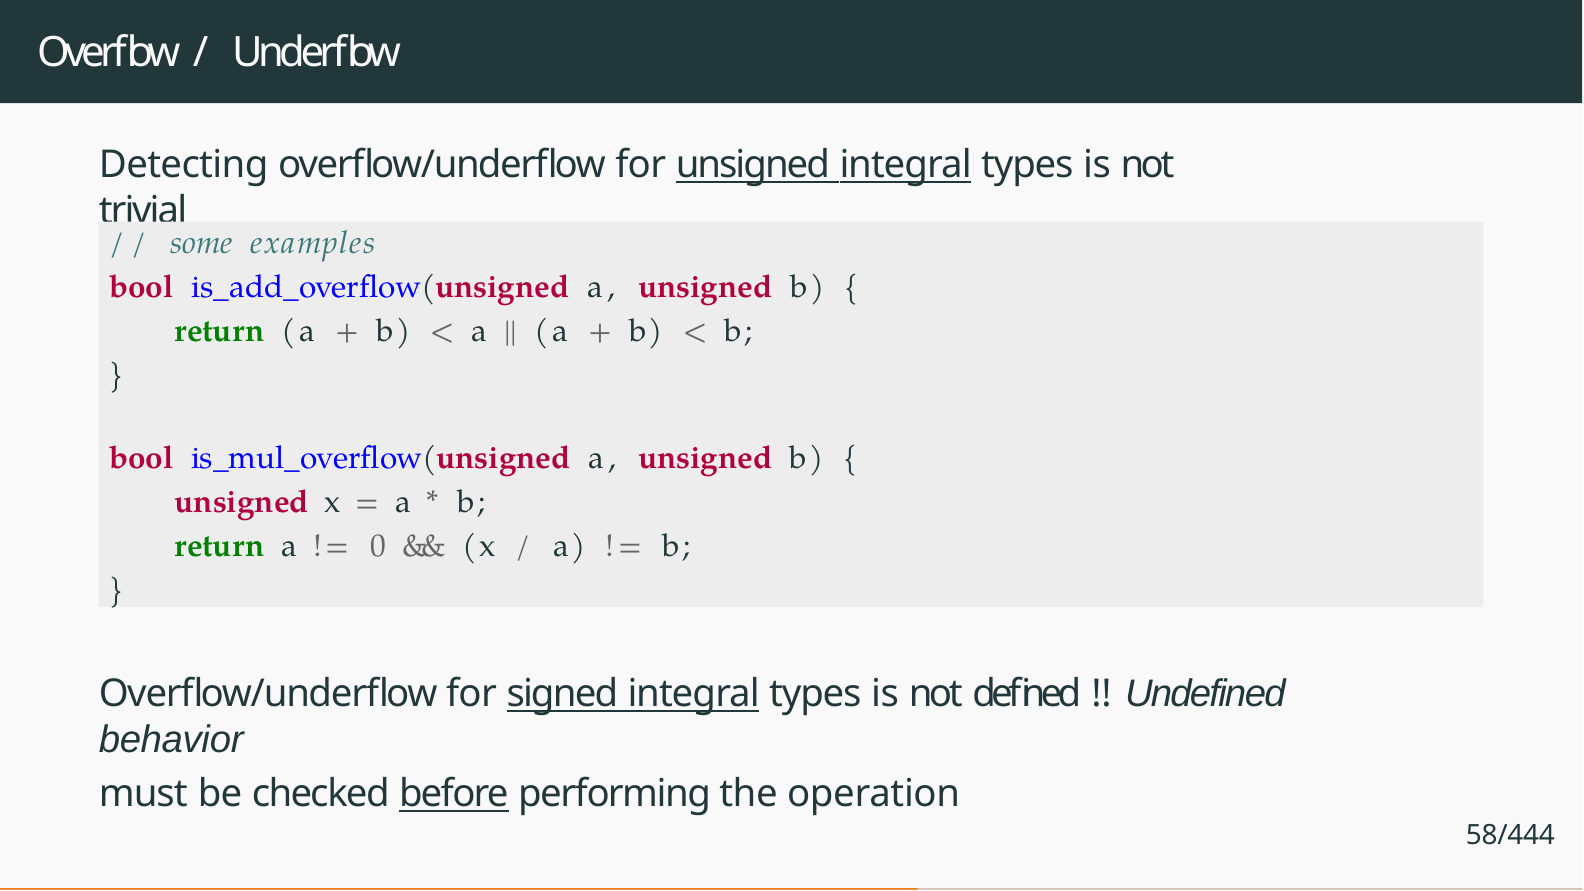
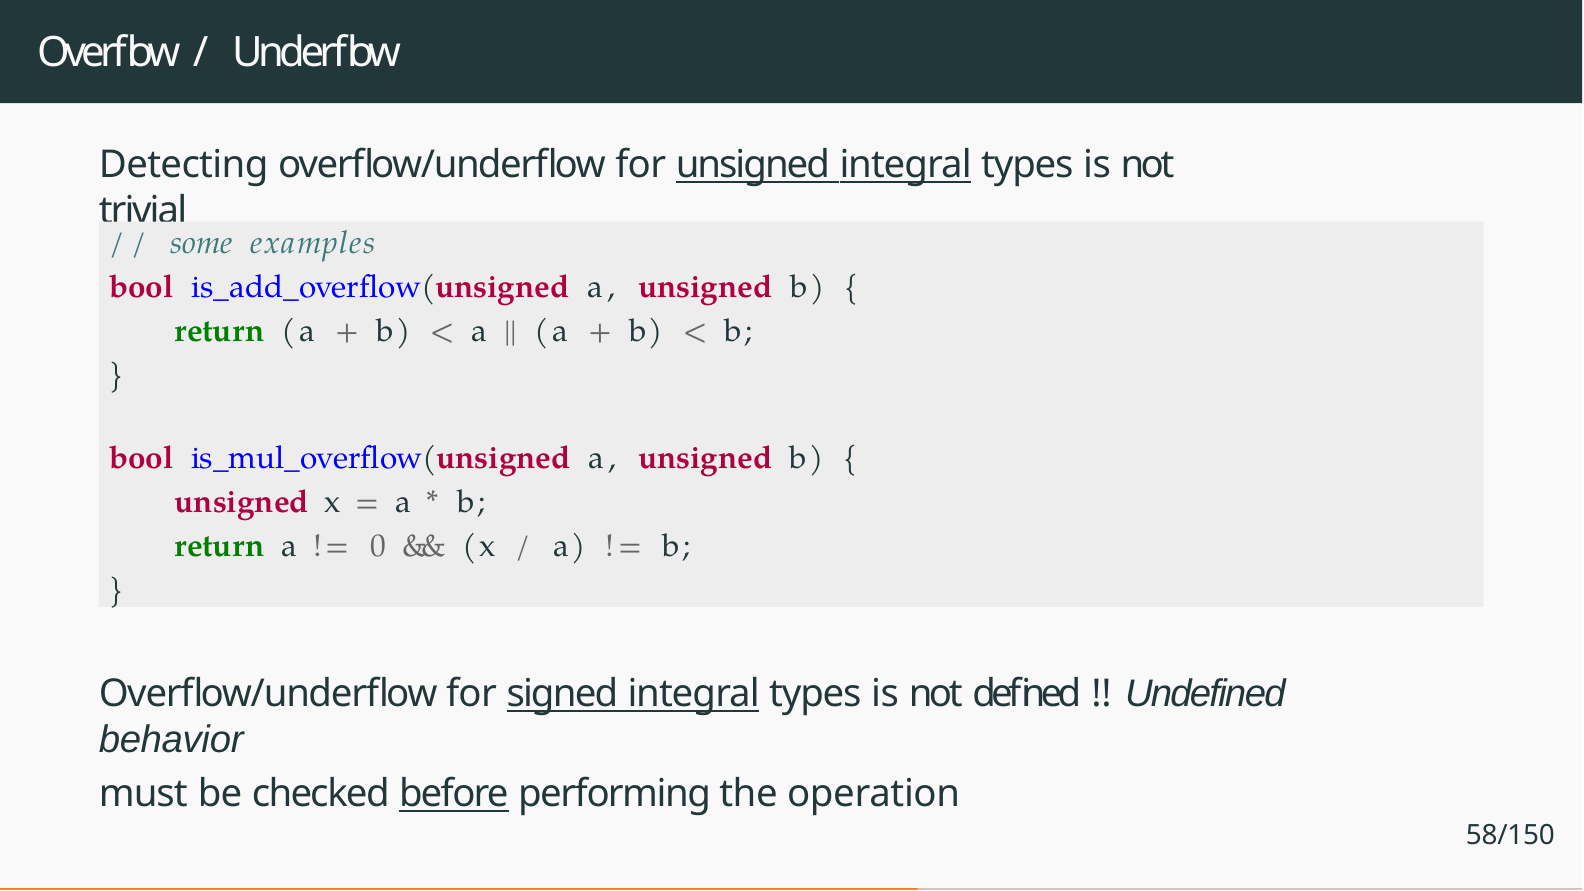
58/444: 58/444 -> 58/150
